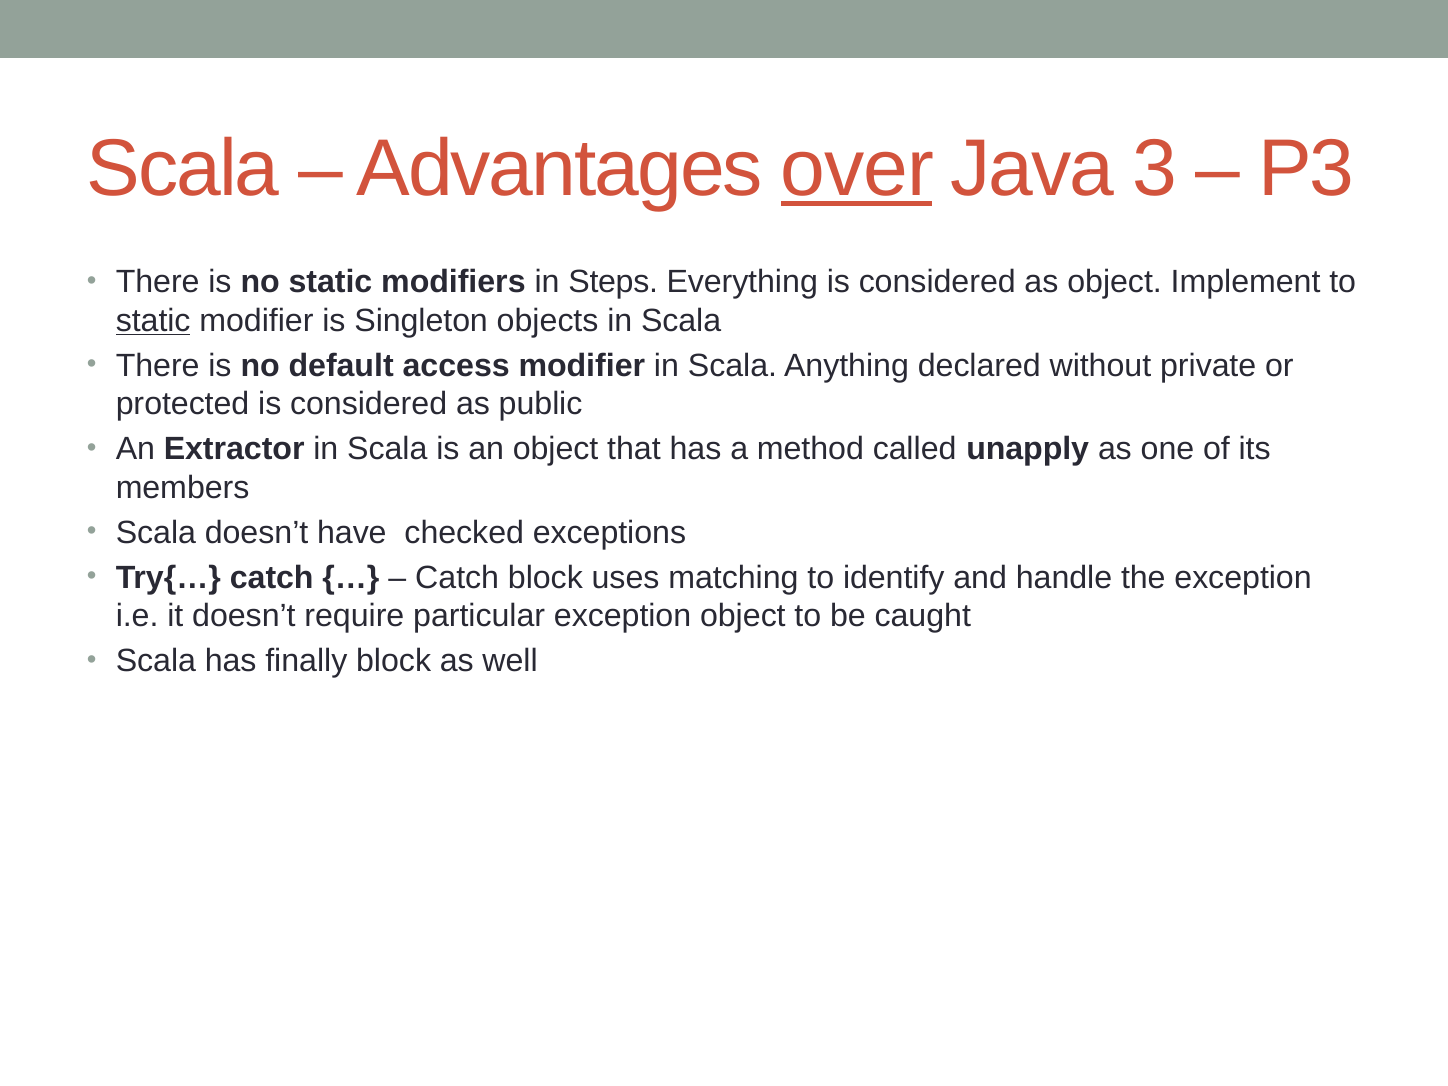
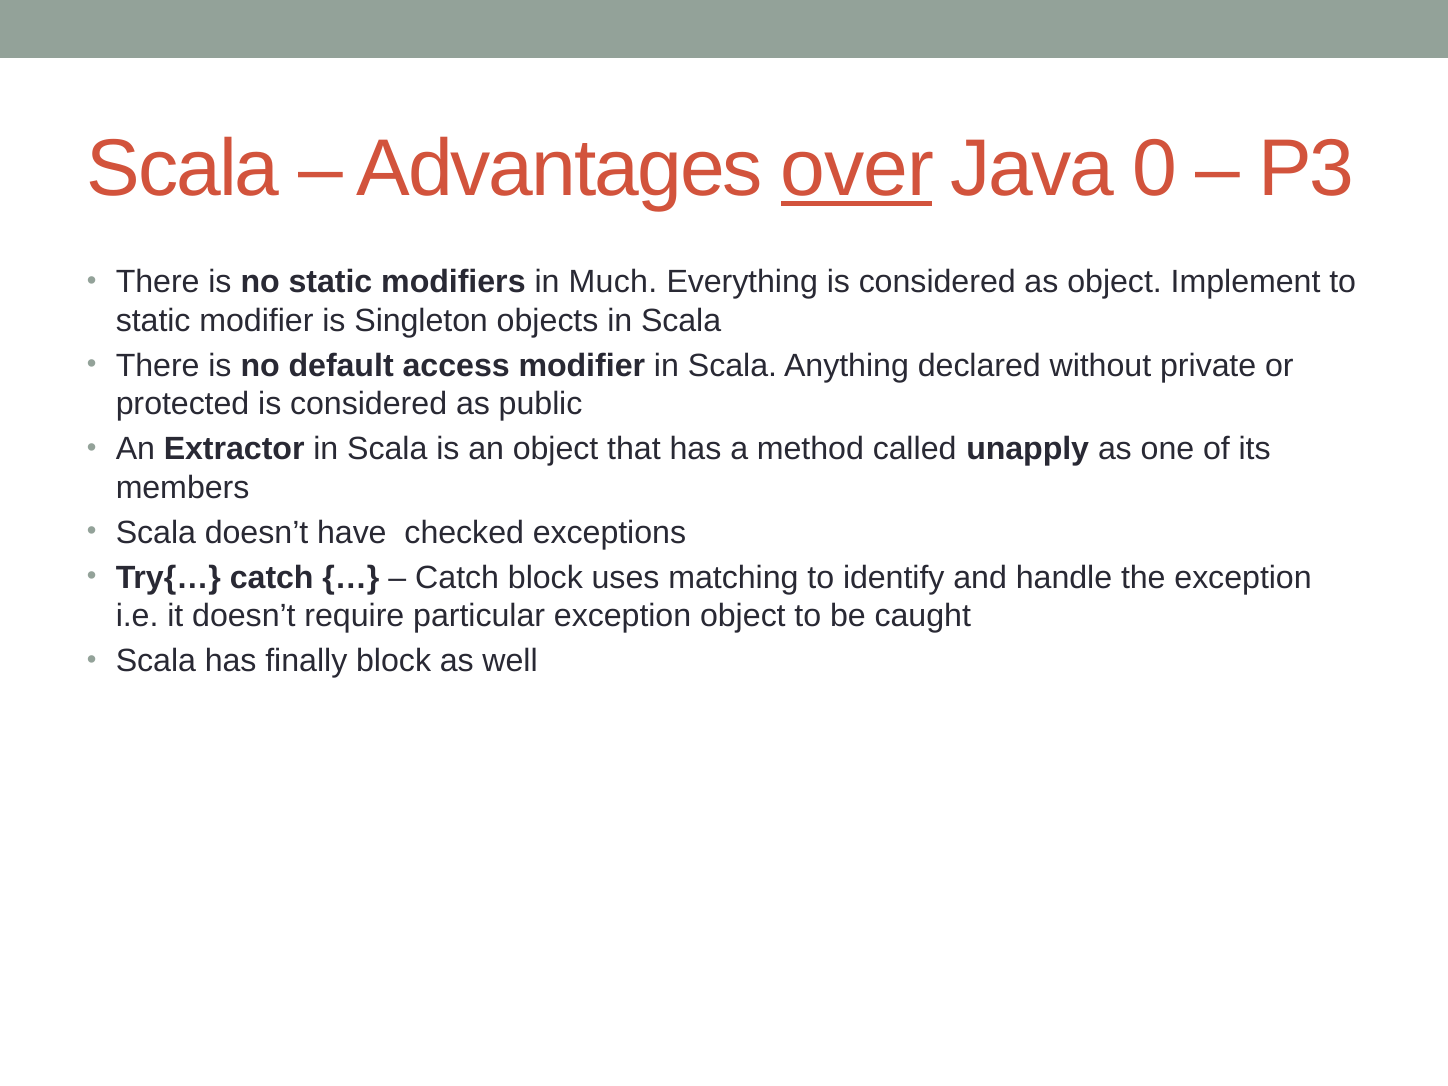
3: 3 -> 0
Steps: Steps -> Much
static at (153, 321) underline: present -> none
